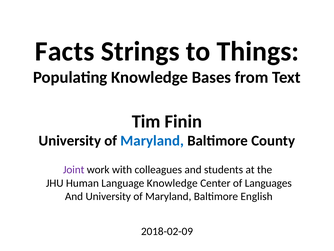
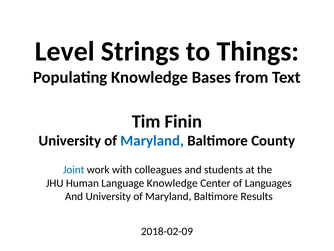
Facts: Facts -> Level
Joint colour: purple -> blue
English: English -> Results
